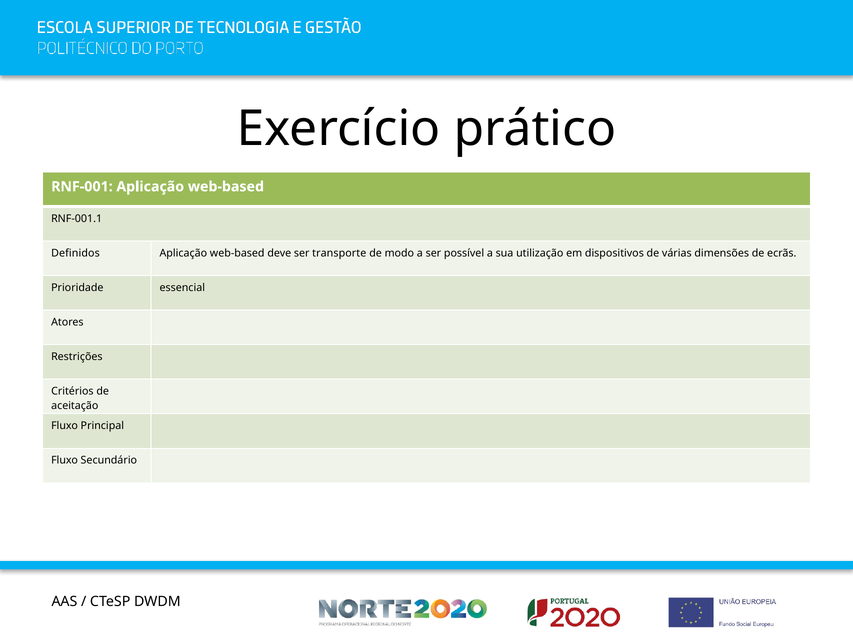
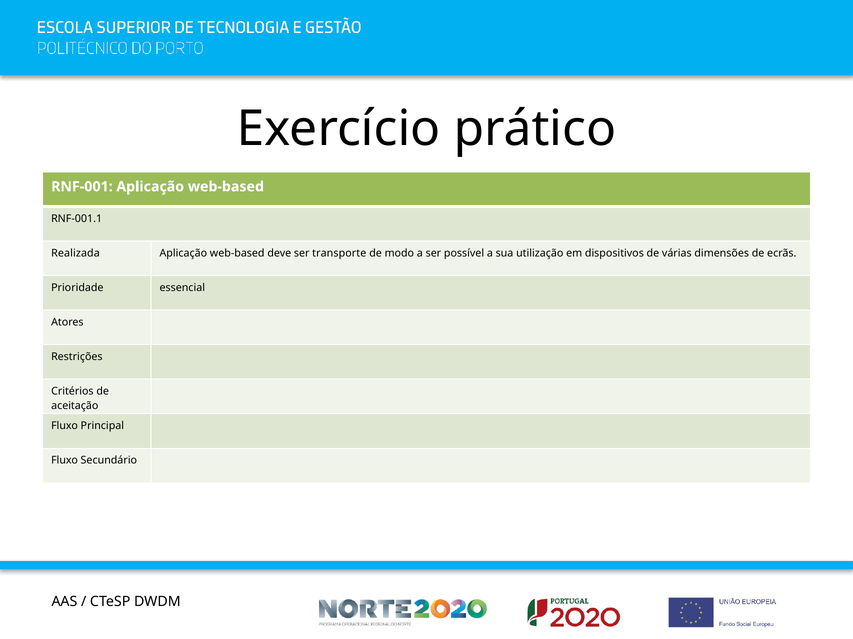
Definidos: Definidos -> Realizada
